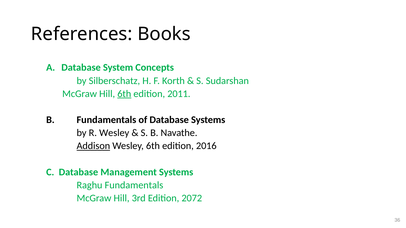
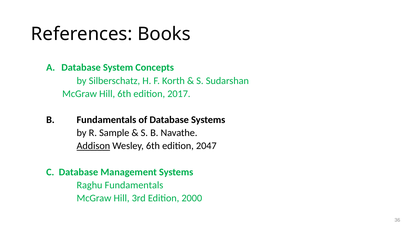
6th at (124, 94) underline: present -> none
2011: 2011 -> 2017
R Wesley: Wesley -> Sample
2016: 2016 -> 2047
2072: 2072 -> 2000
